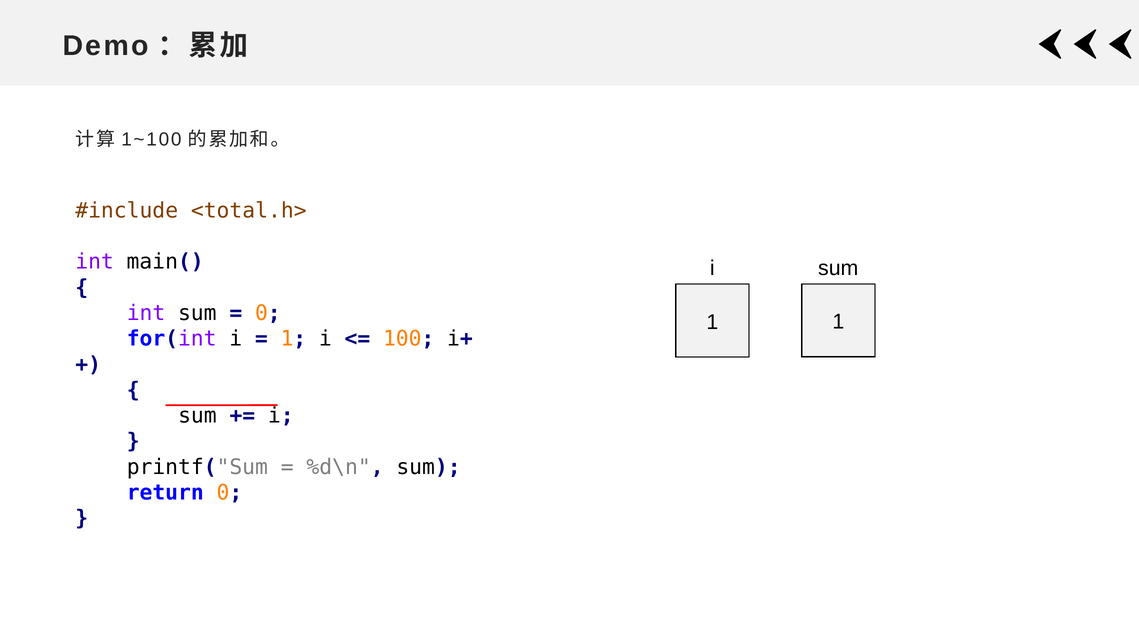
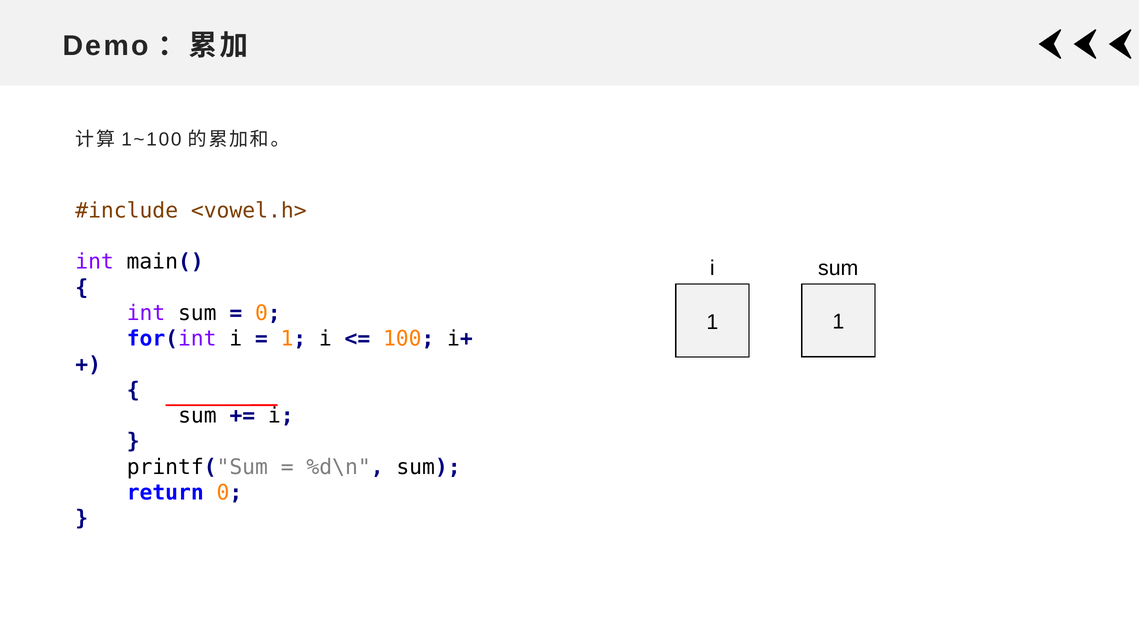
<total.h>: <total.h> -> <vowel.h>
